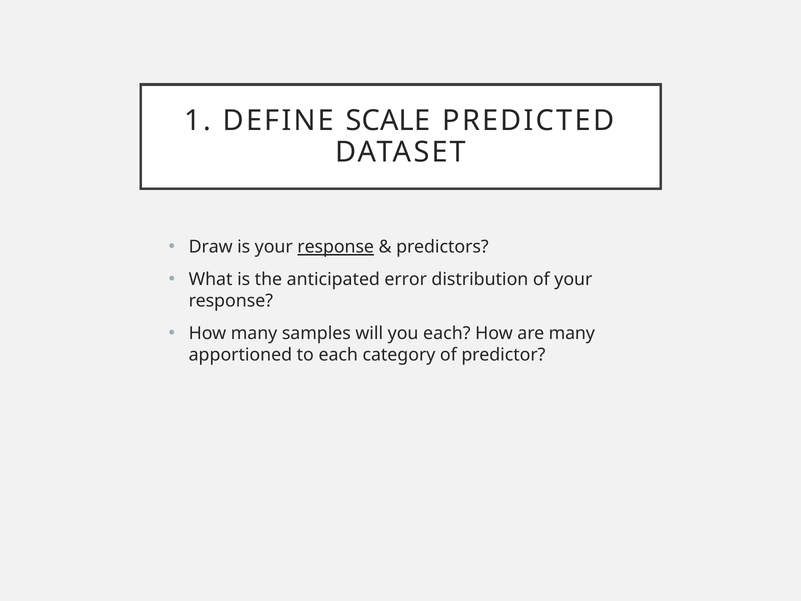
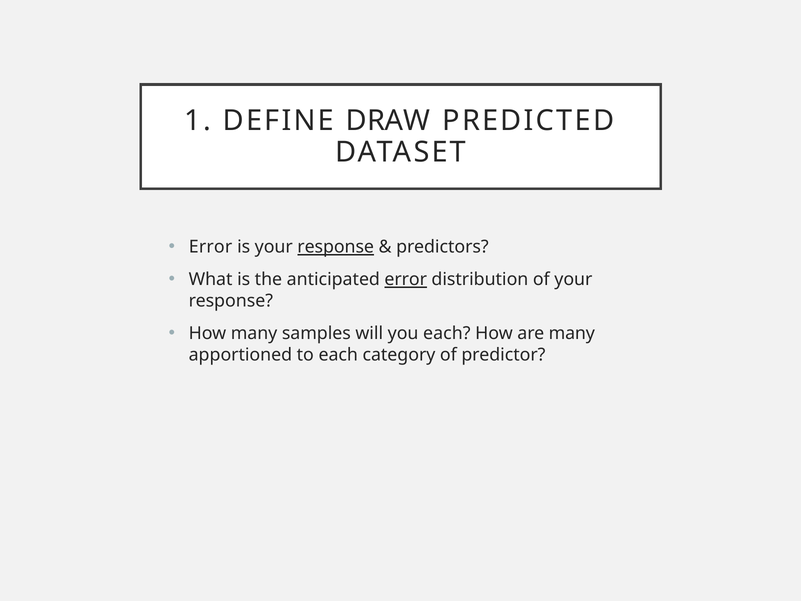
SCALE: SCALE -> DRAW
Draw at (211, 247): Draw -> Error
error at (406, 279) underline: none -> present
